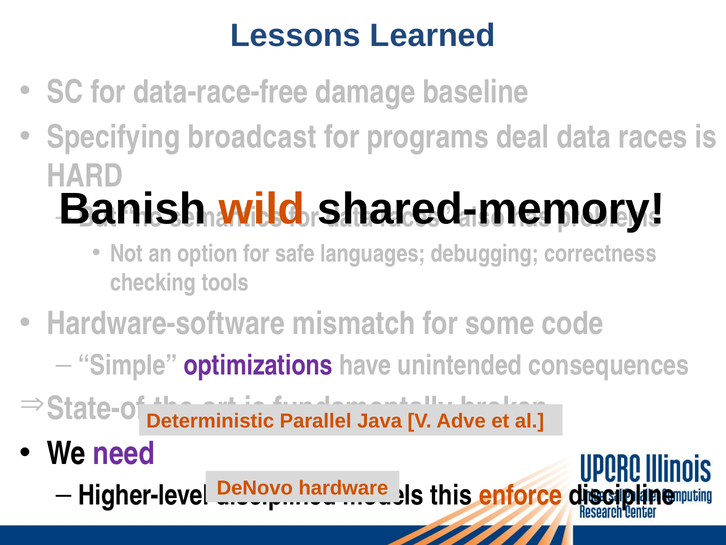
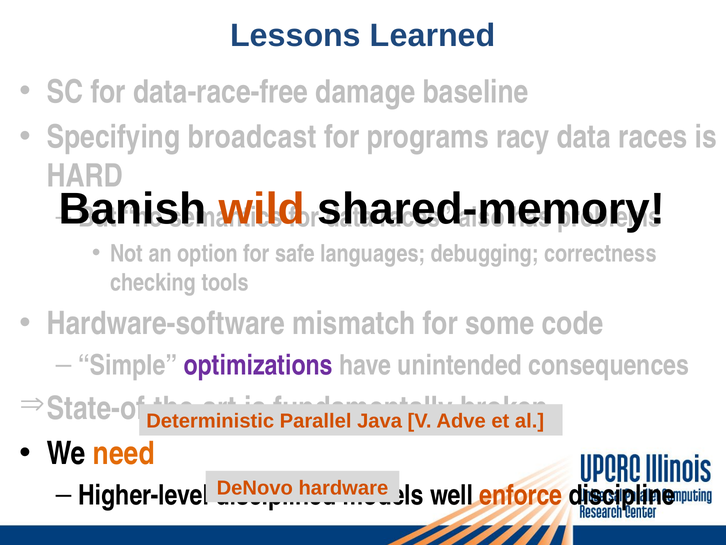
deal: deal -> racy
need colour: purple -> orange
this: this -> well
